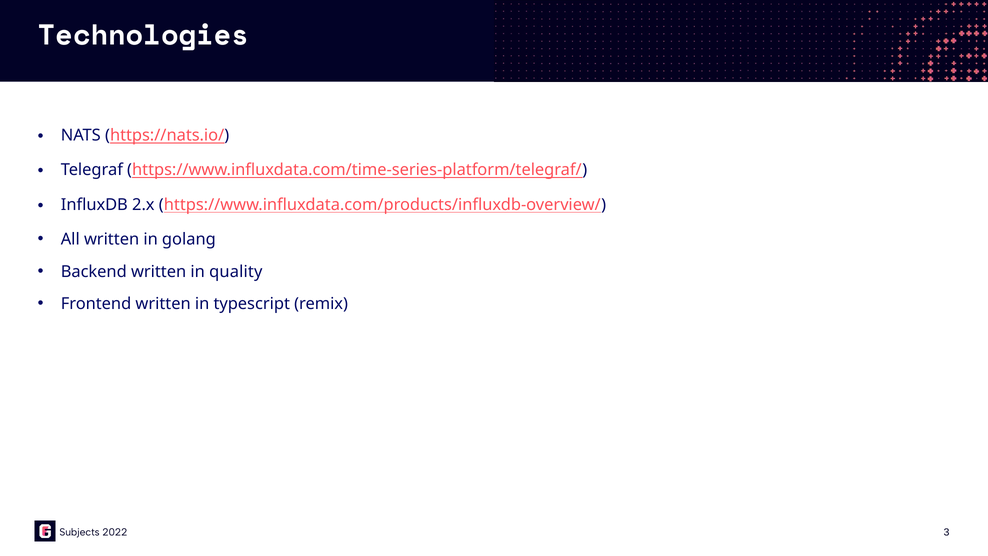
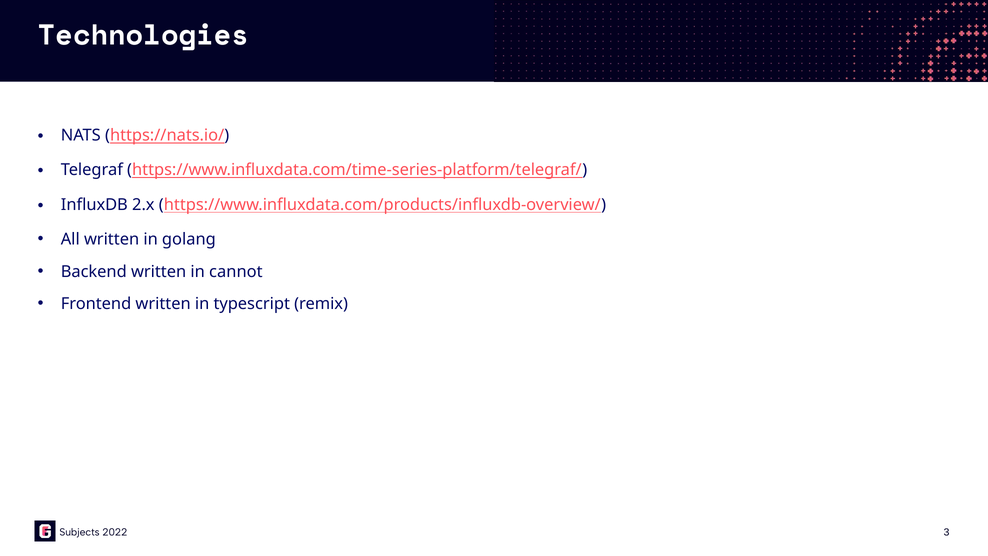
quality: quality -> cannot
